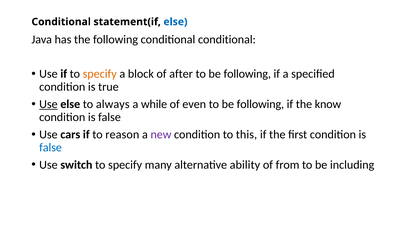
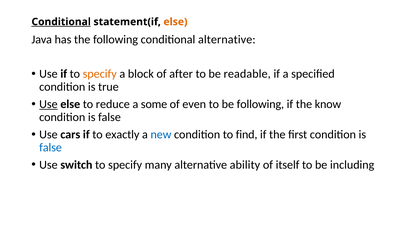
Conditional at (61, 22) underline: none -> present
else at (175, 22) colour: blue -> orange
conditional conditional: conditional -> alternative
following at (247, 74): following -> readable
always: always -> reduce
while: while -> some
reason: reason -> exactly
new colour: purple -> blue
this: this -> find
from: from -> itself
